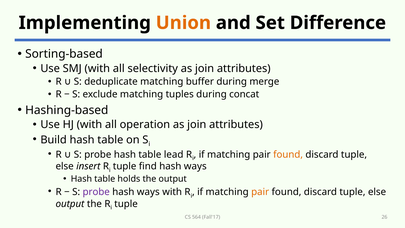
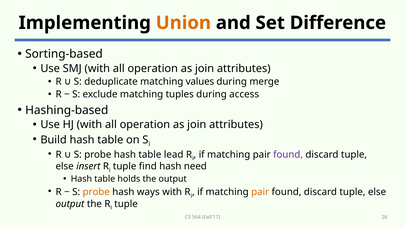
SMJ with all selectivity: selectivity -> operation
buffer: buffer -> values
concat: concat -> access
found at (288, 154) colour: orange -> purple
ways at (195, 166): ways -> need
probe at (96, 192) colour: purple -> orange
